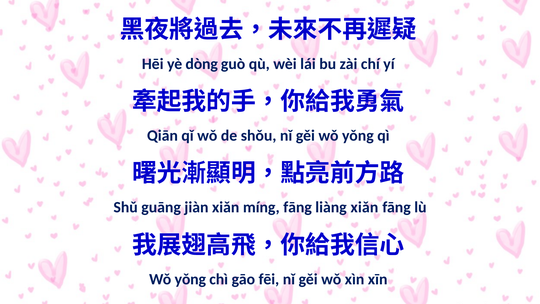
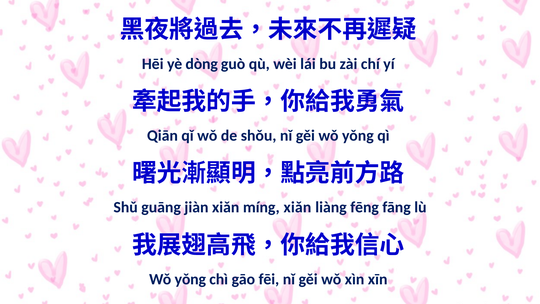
míng fāng: fāng -> xiǎn
liàng xiǎn: xiǎn -> fēng
